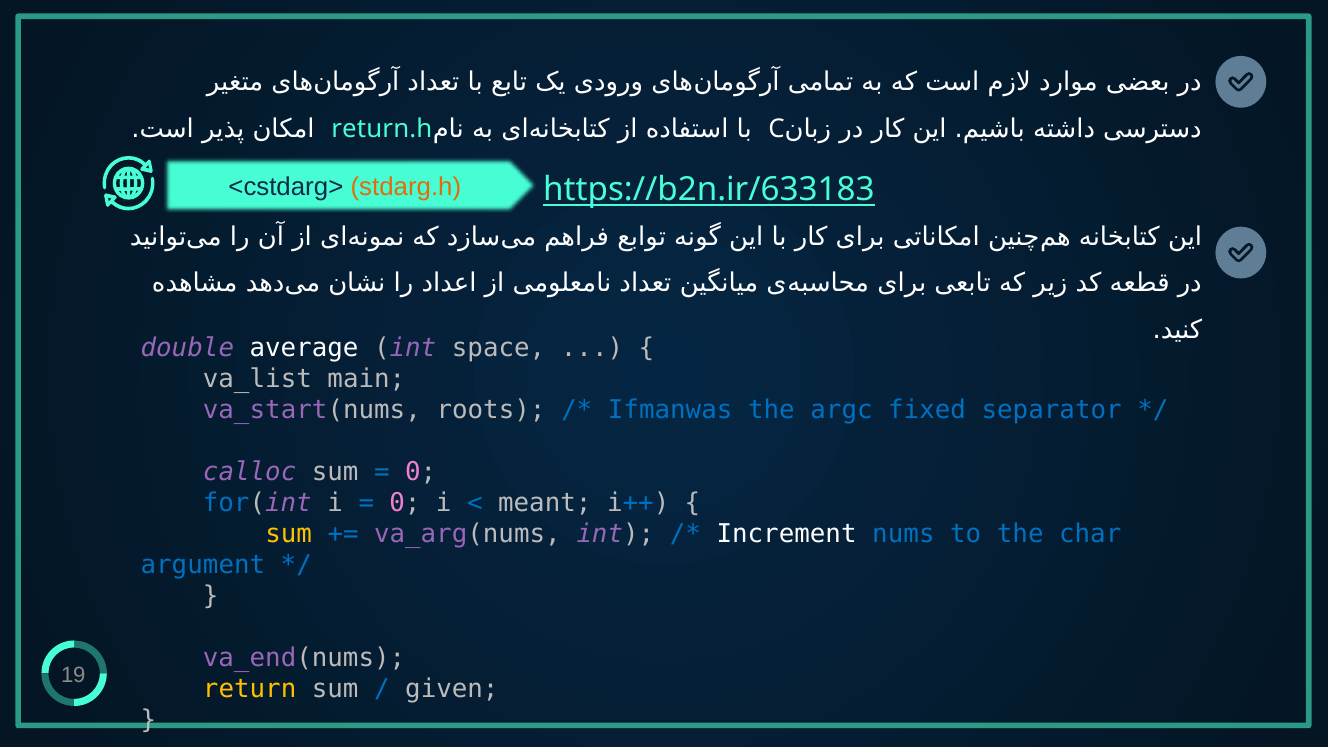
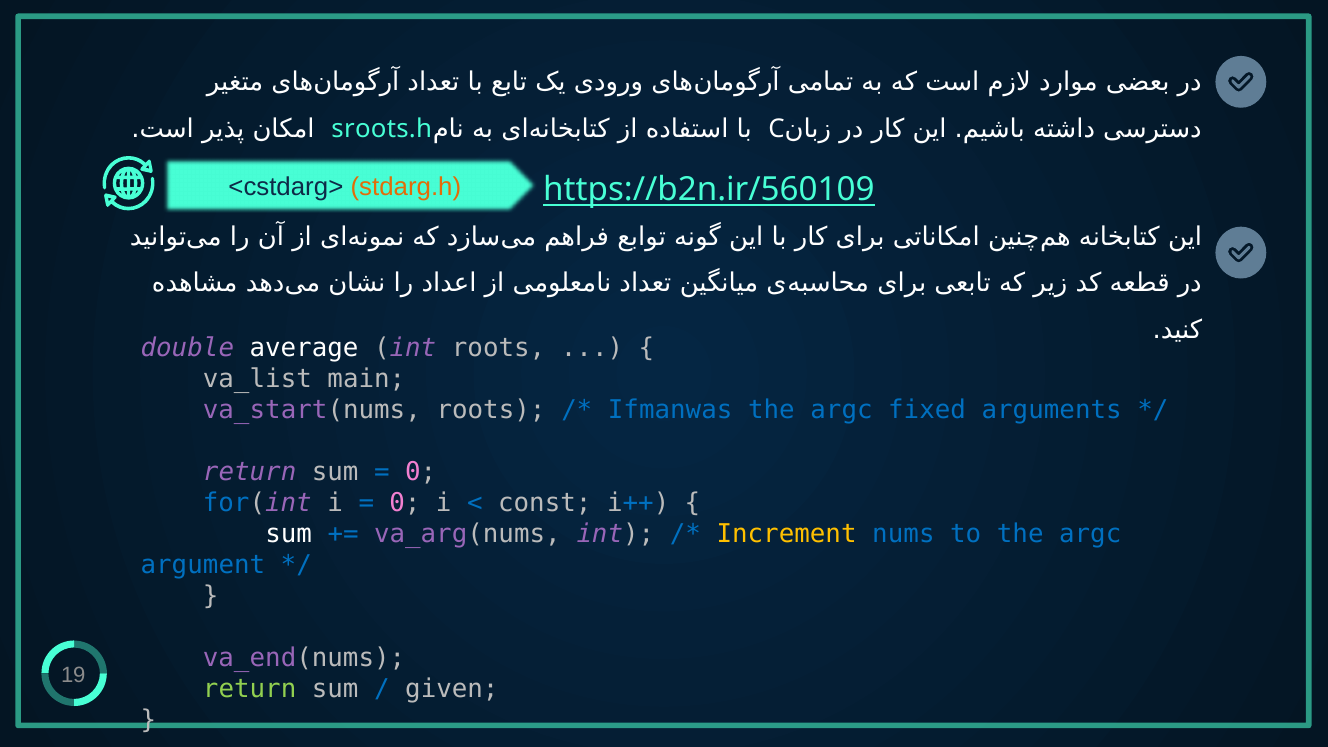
return.h: return.h -> sroots.h
https://b2n.ir/633183: https://b2n.ir/633183 -> https://b2n.ir/560109
int space: space -> roots
separator: separator -> arguments
calloc at (250, 472): calloc -> return
meant: meant -> const
sum at (289, 534) colour: yellow -> white
Increment colour: white -> yellow
to the char: char -> argc
return at (250, 689) colour: yellow -> light green
